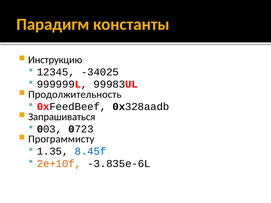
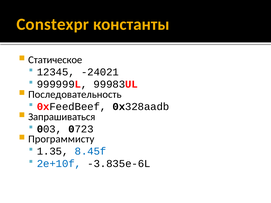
Парадигм: Парадигм -> Constexpr
Инструкцию: Инструкцию -> Статическое
-34025: -34025 -> -24021
Продолжительность: Продолжительность -> Последовательность
2e+10f colour: orange -> blue
